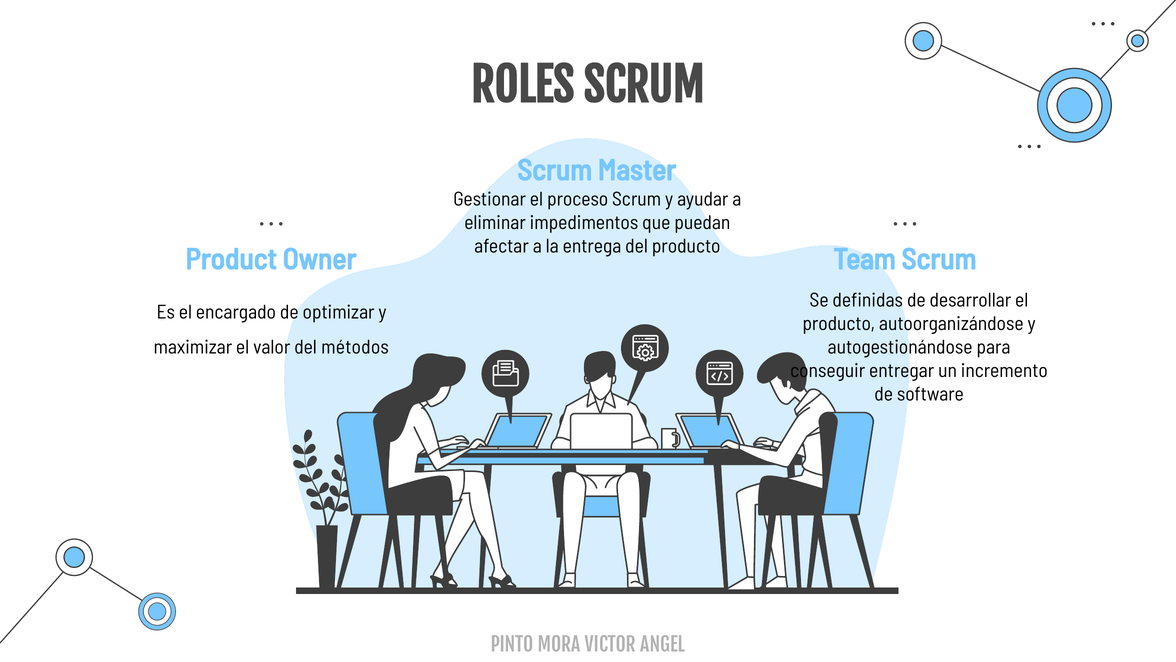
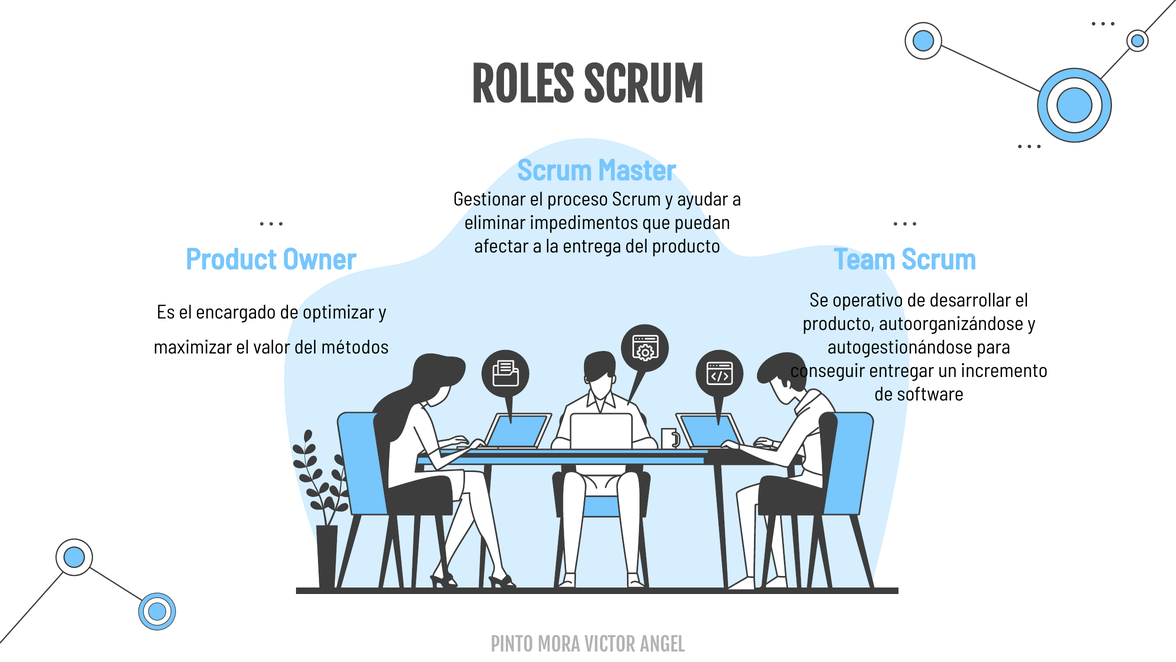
definidas: definidas -> operativo
